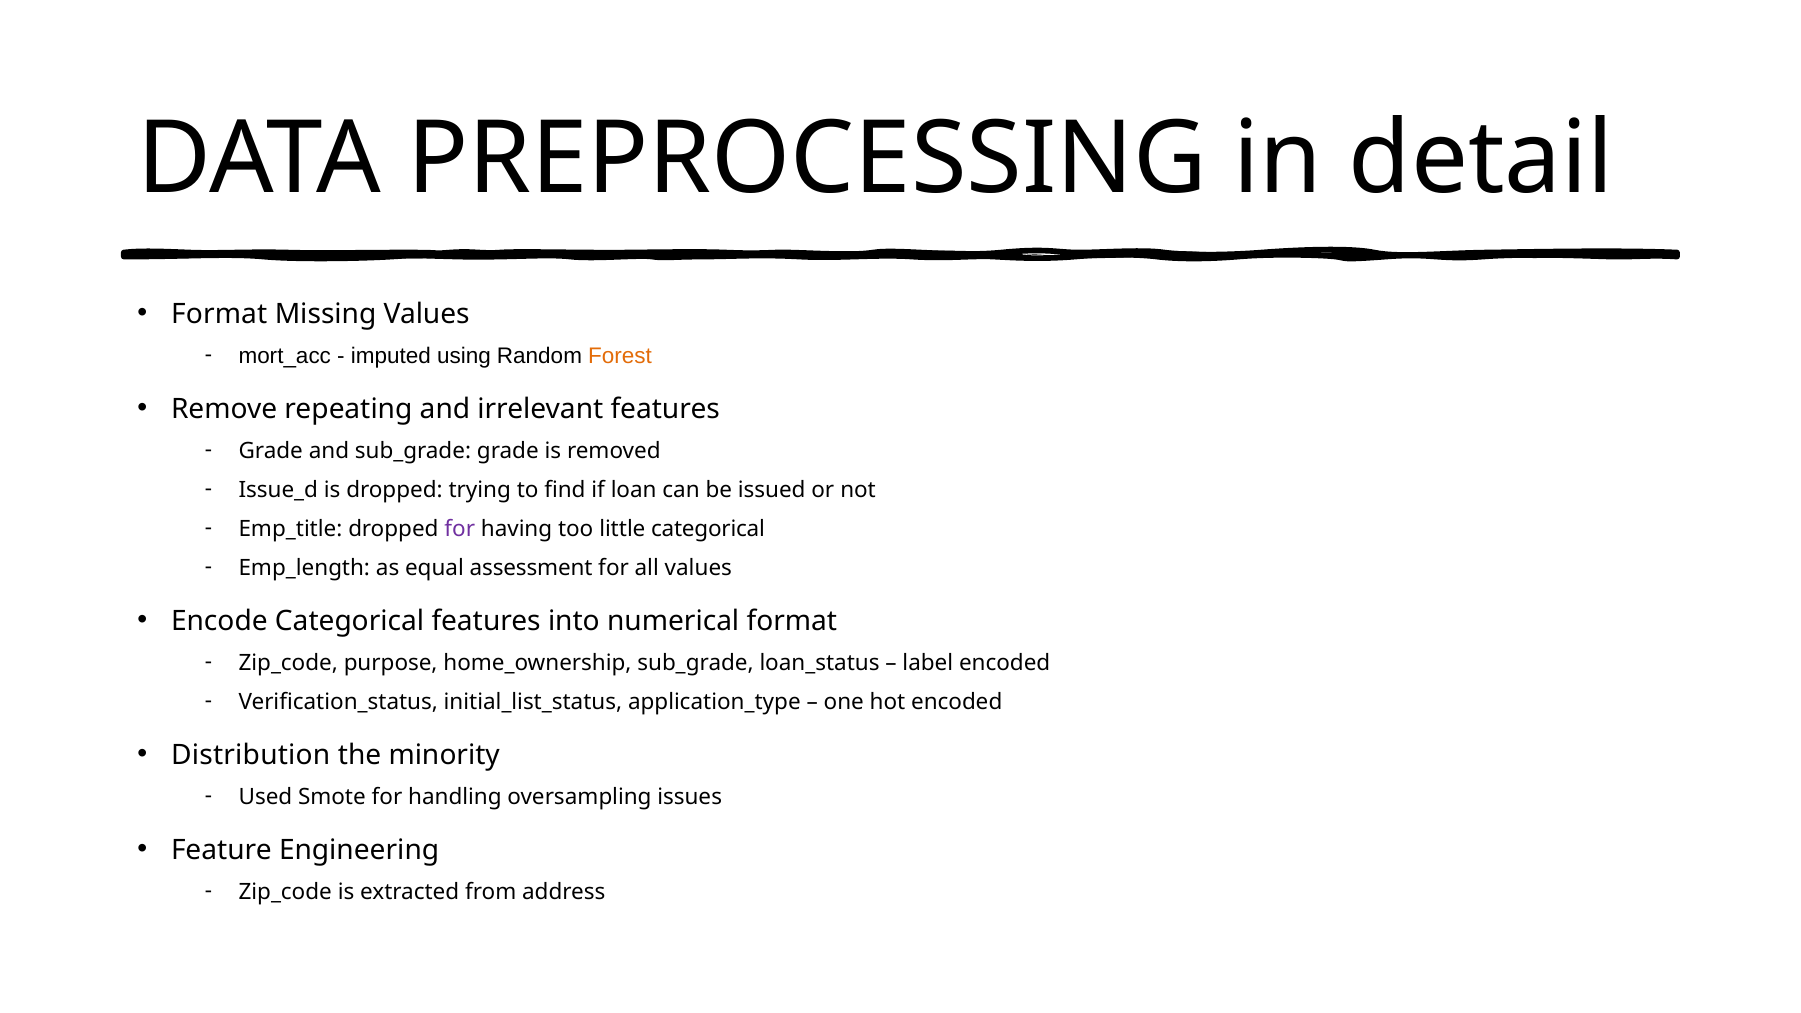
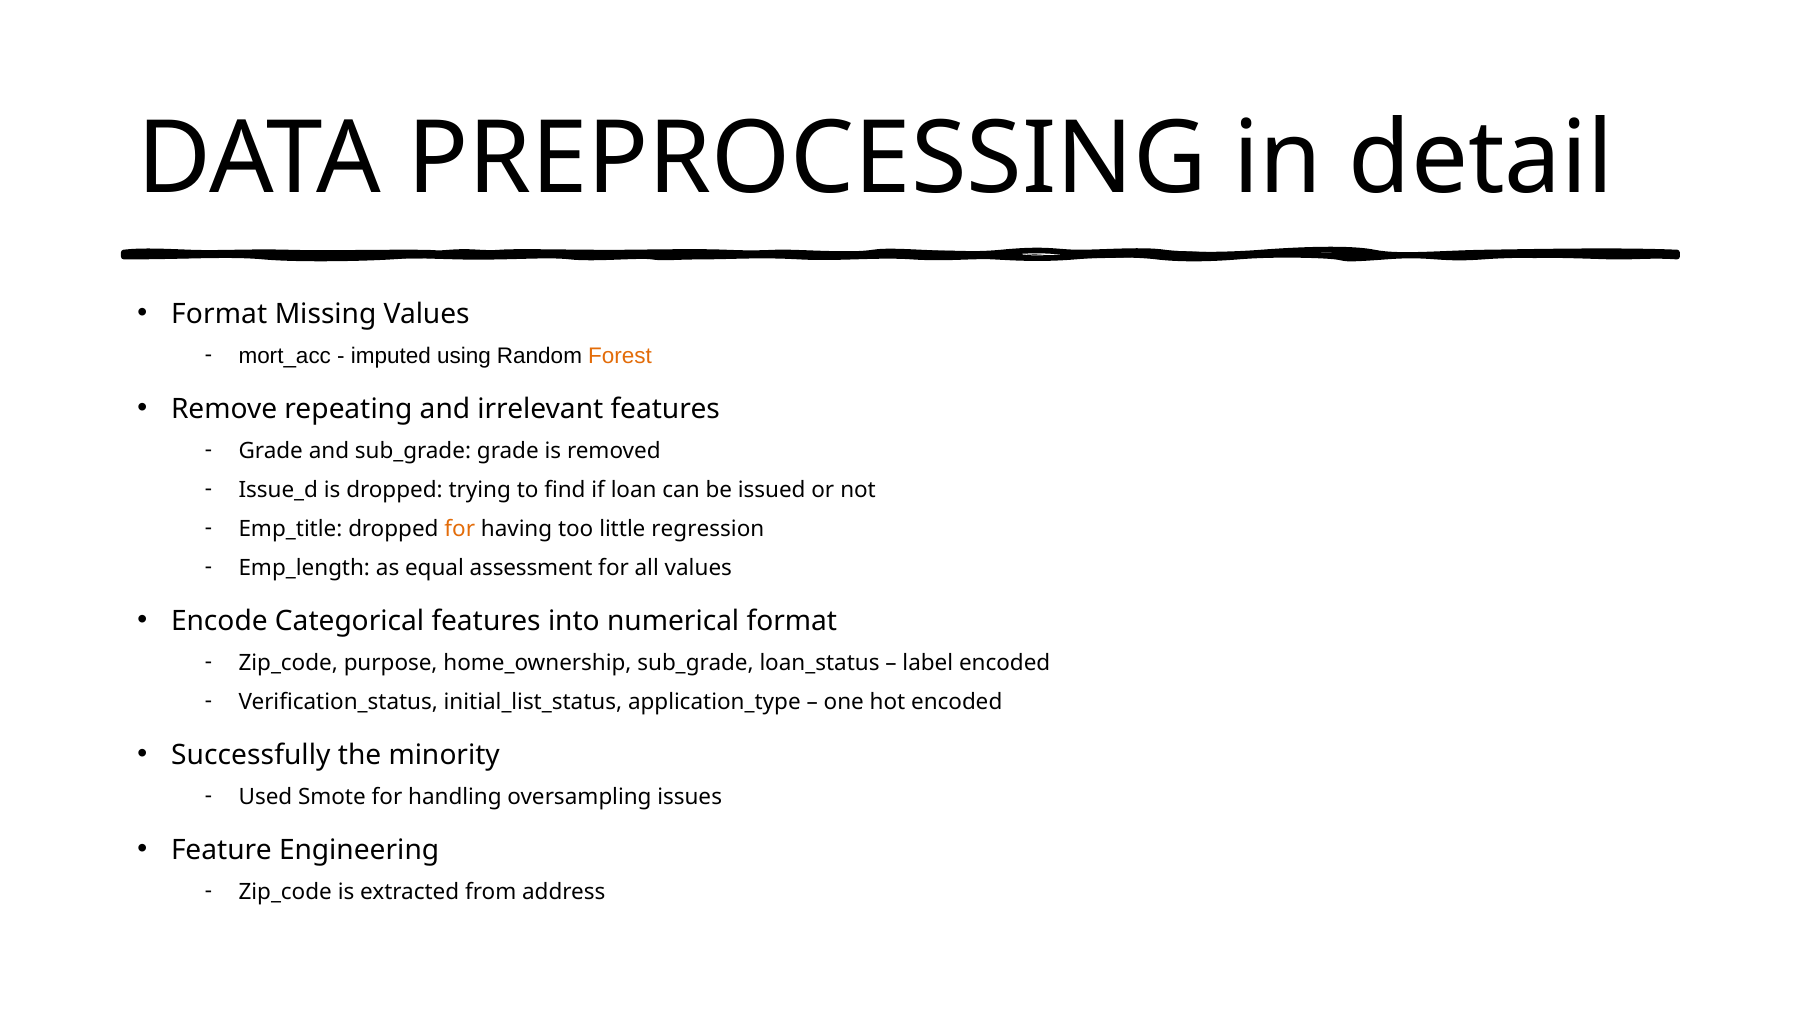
for at (460, 529) colour: purple -> orange
little categorical: categorical -> regression
Distribution: Distribution -> Successfully
